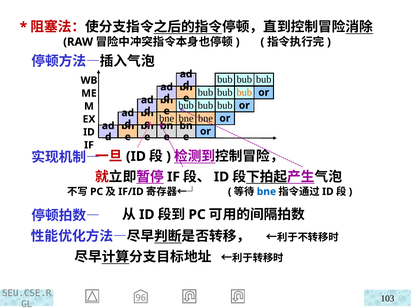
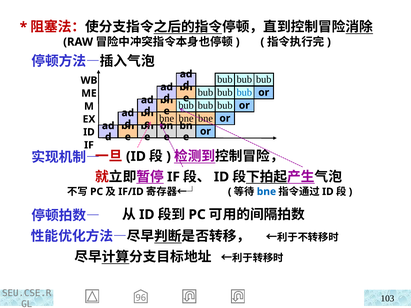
bub at (244, 92) colour: orange -> blue
